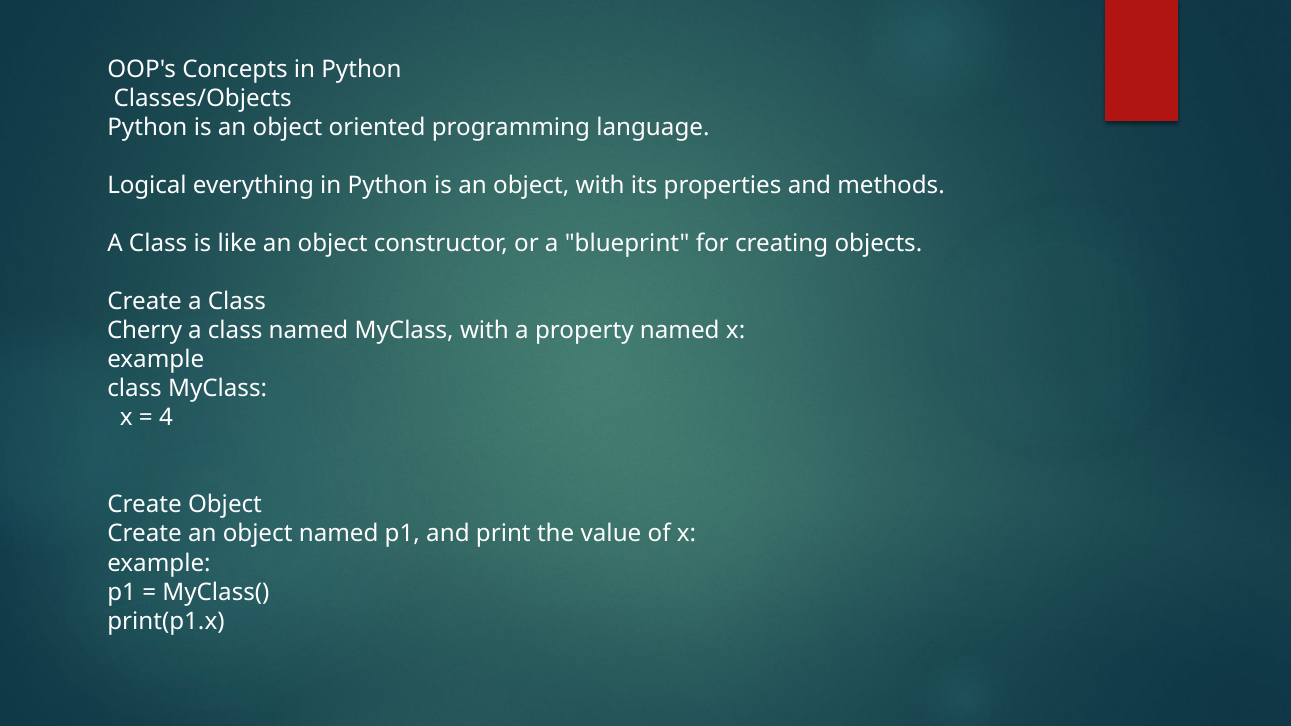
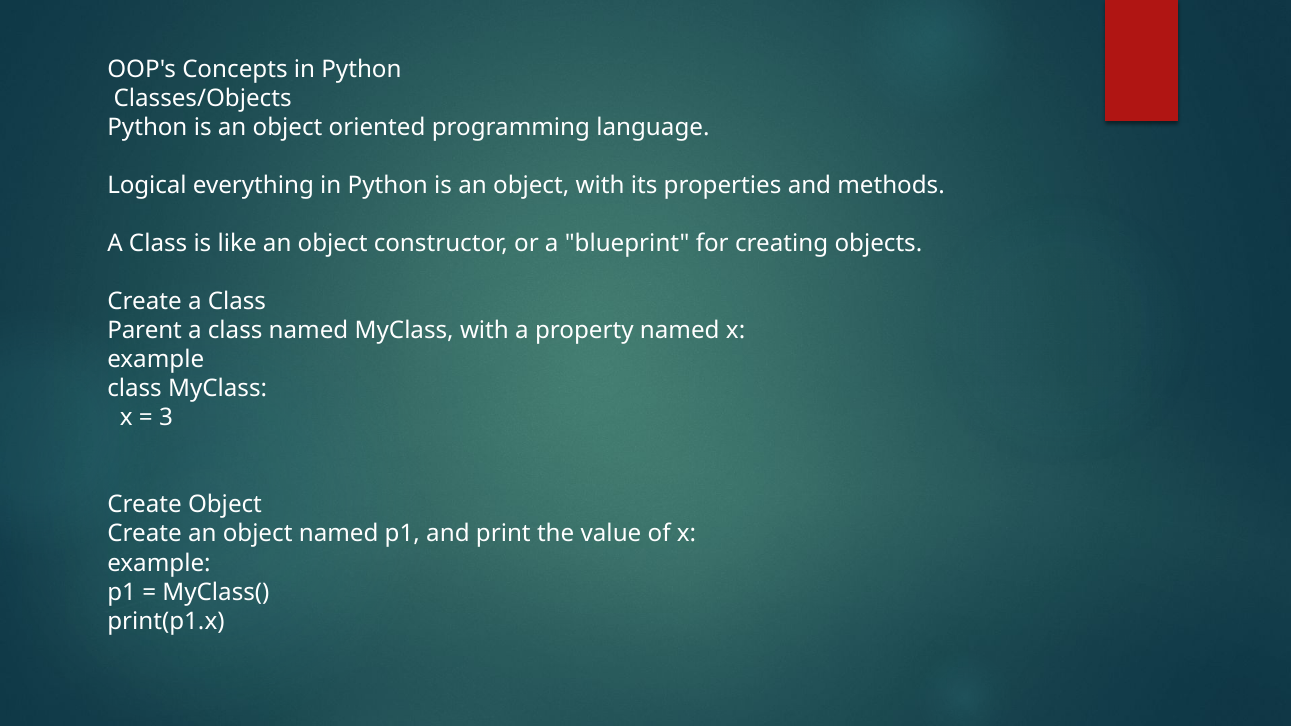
Cherry: Cherry -> Parent
4: 4 -> 3
